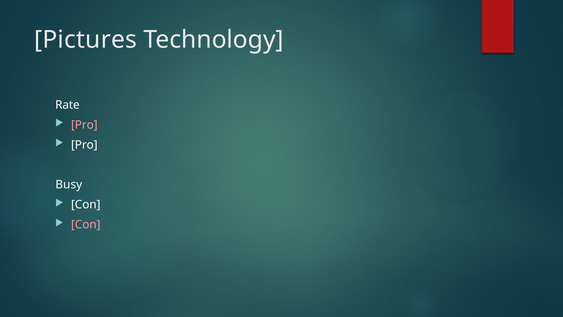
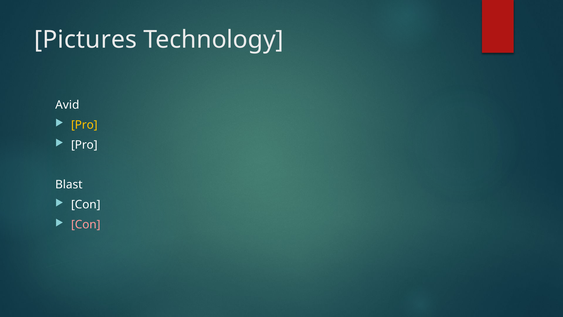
Rate: Rate -> Avid
Pro at (84, 125) colour: pink -> yellow
Busy: Busy -> Blast
